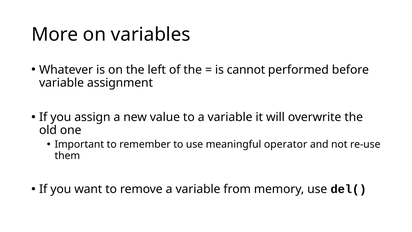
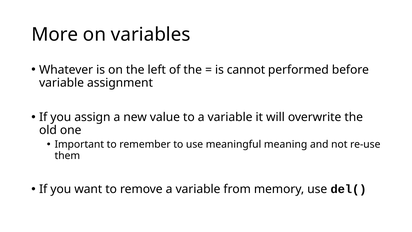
operator: operator -> meaning
